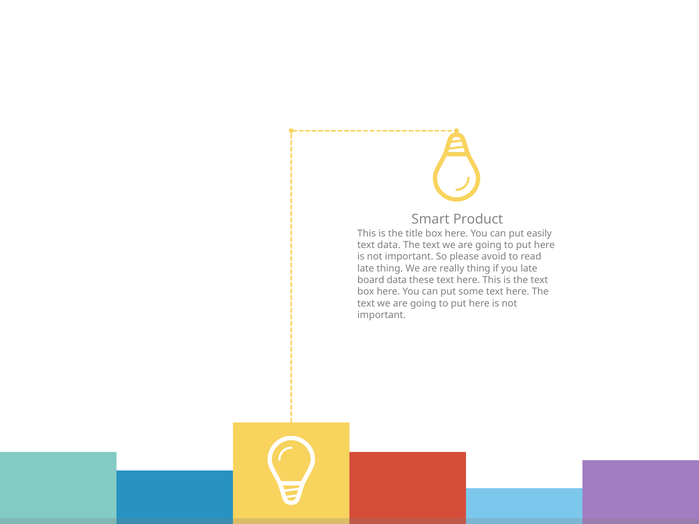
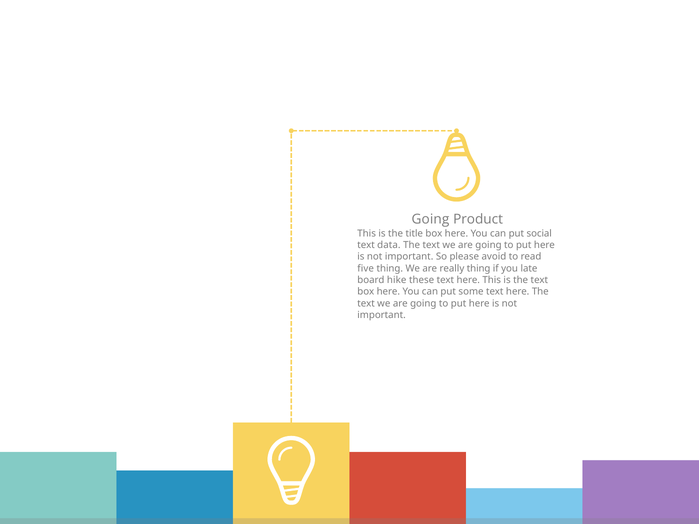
Smart at (431, 219): Smart -> Going
easily: easily -> social
late at (366, 269): late -> five
board data: data -> hike
